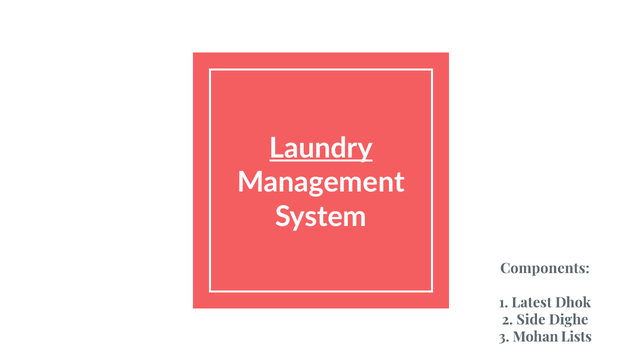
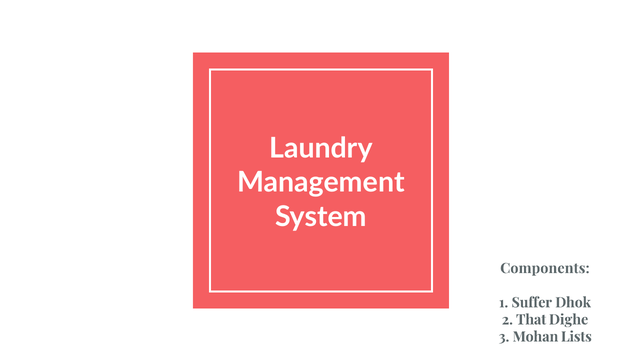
Laundry underline: present -> none
Latest: Latest -> Suffer
Side: Side -> That
